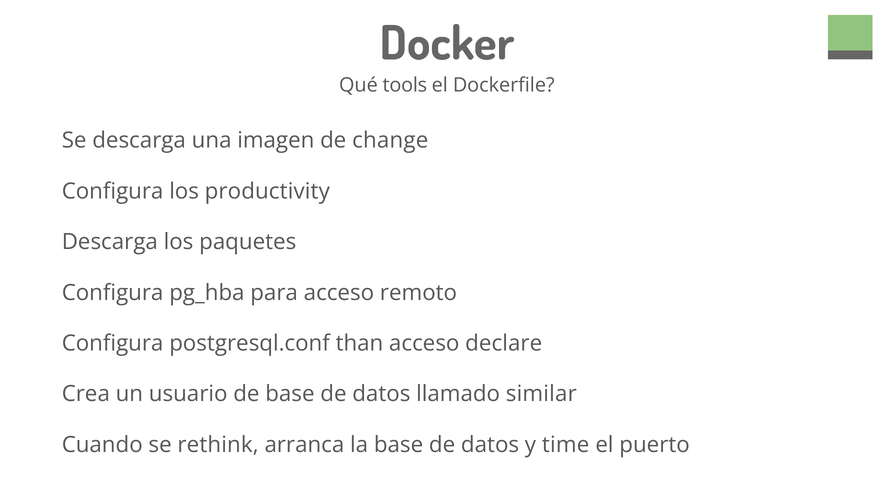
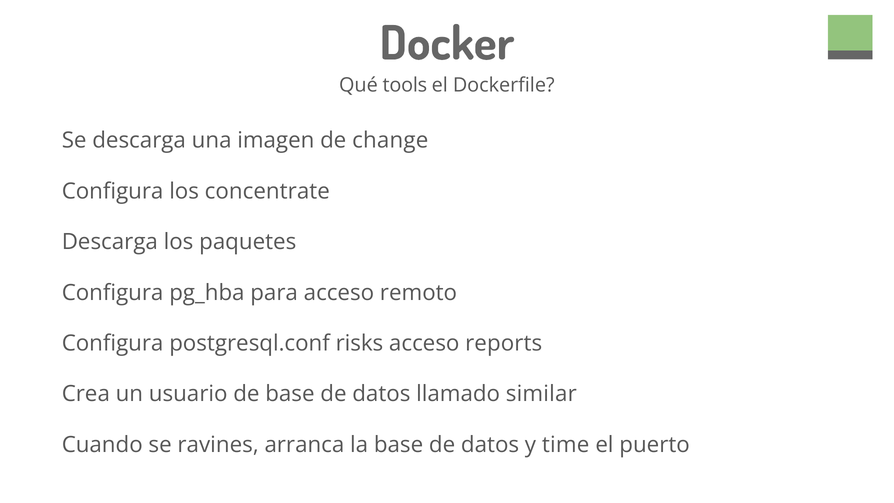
productivity: productivity -> concentrate
than: than -> risks
declare: declare -> reports
rethink: rethink -> ravines
